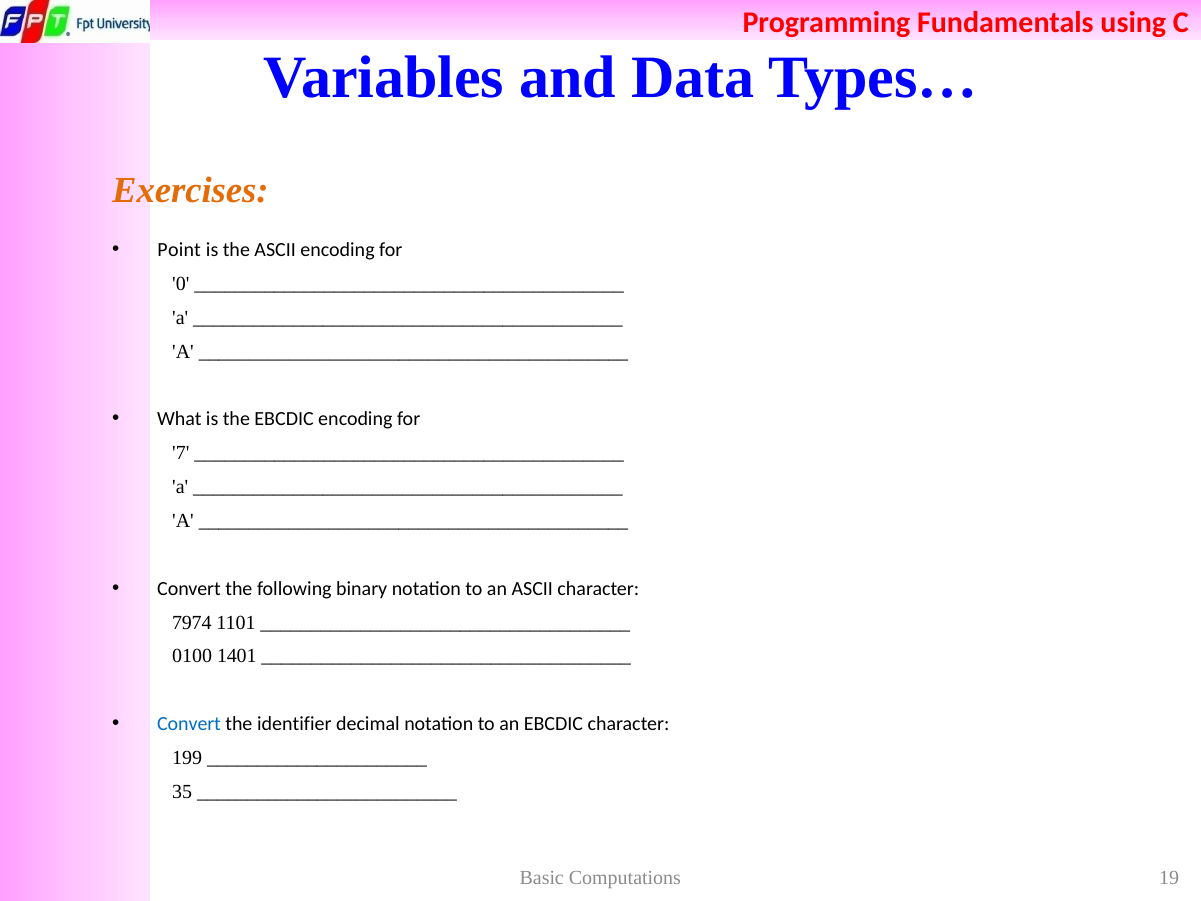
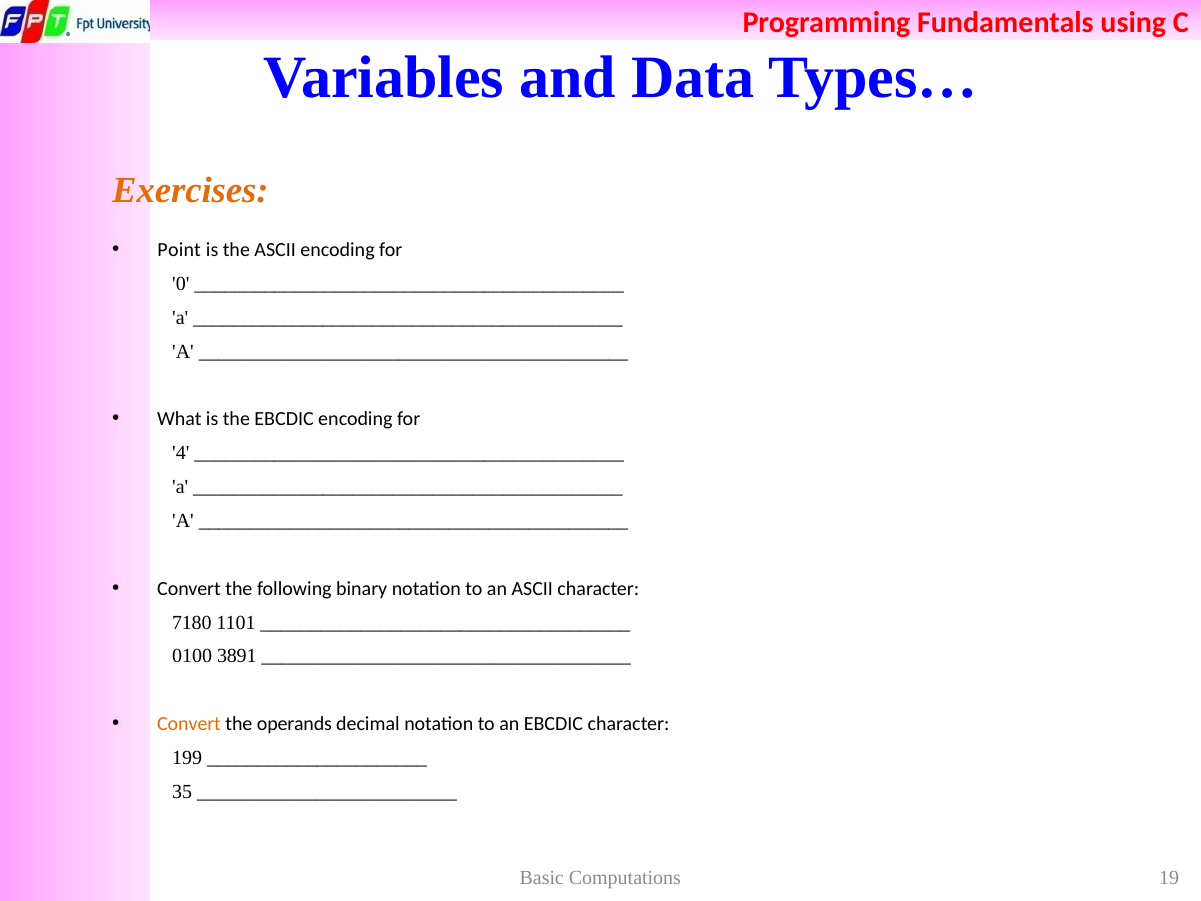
7: 7 -> 4
7974: 7974 -> 7180
1401: 1401 -> 3891
Convert at (189, 724) colour: blue -> orange
identifier: identifier -> operands
